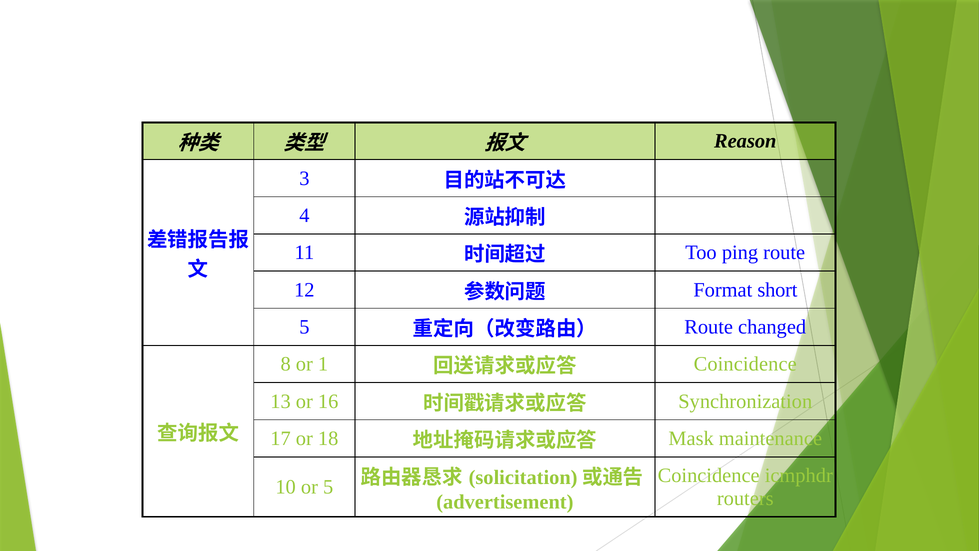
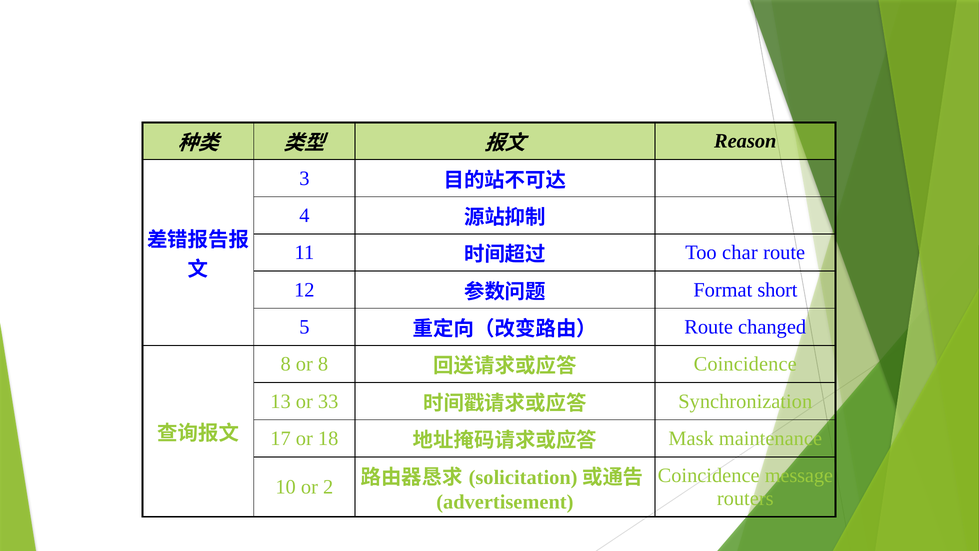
ping: ping -> char
or 1: 1 -> 8
16: 16 -> 33
icmphdr: icmphdr -> message
or 5: 5 -> 2
